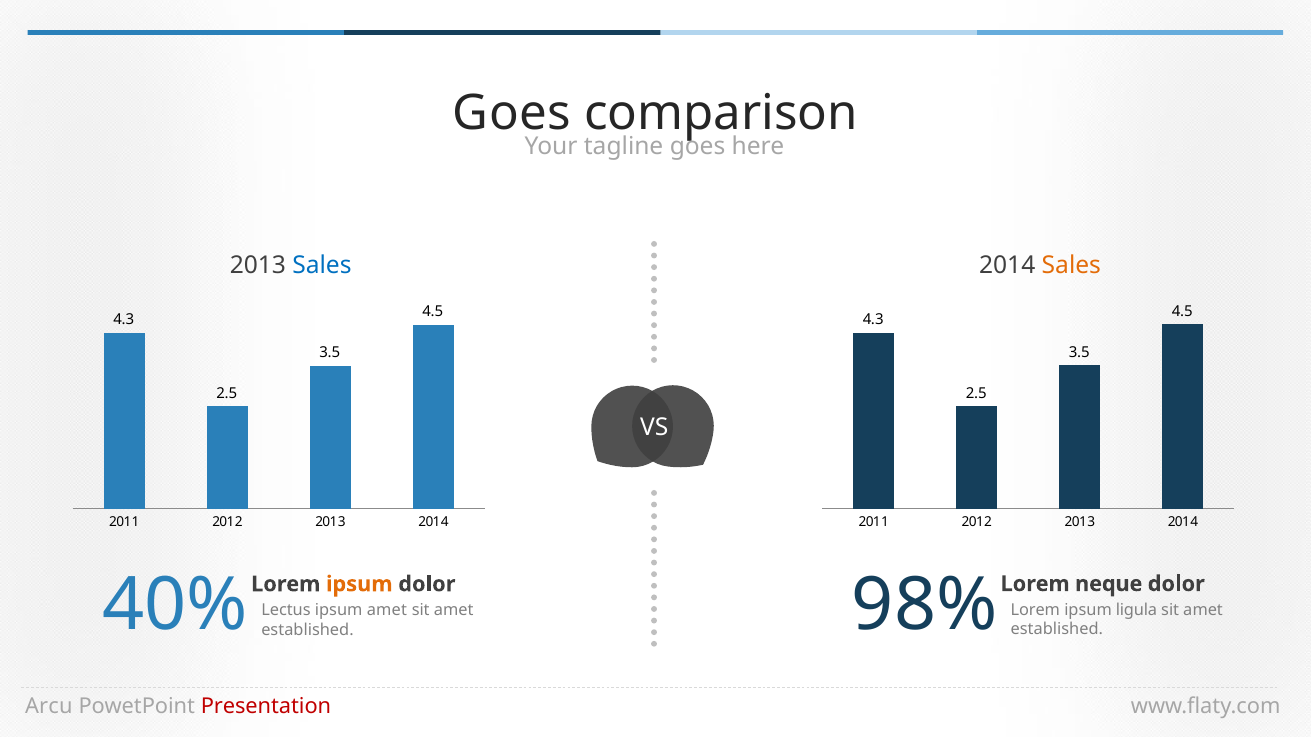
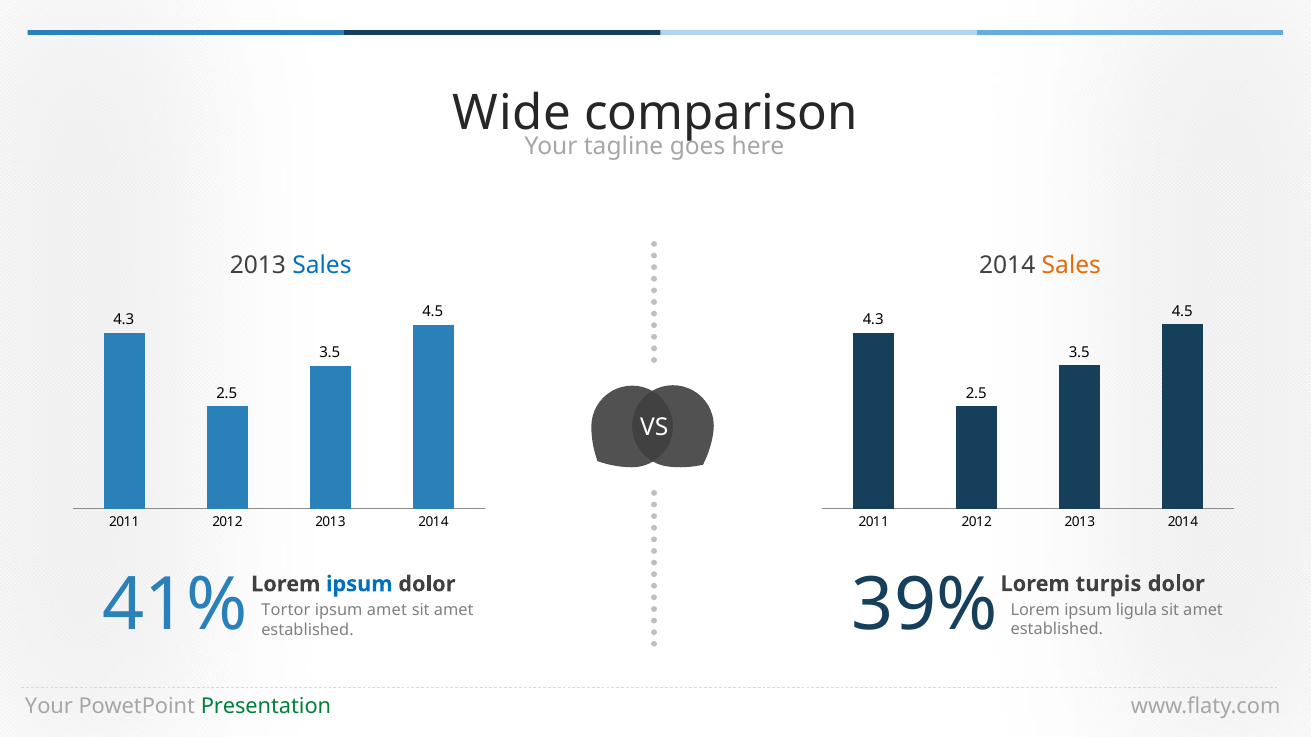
Goes at (512, 113): Goes -> Wide
98%: 98% -> 39%
neque: neque -> turpis
40%: 40% -> 41%
ipsum at (359, 584) colour: orange -> blue
Lectus: Lectus -> Tortor
Arcu at (49, 707): Arcu -> Your
Presentation colour: red -> green
